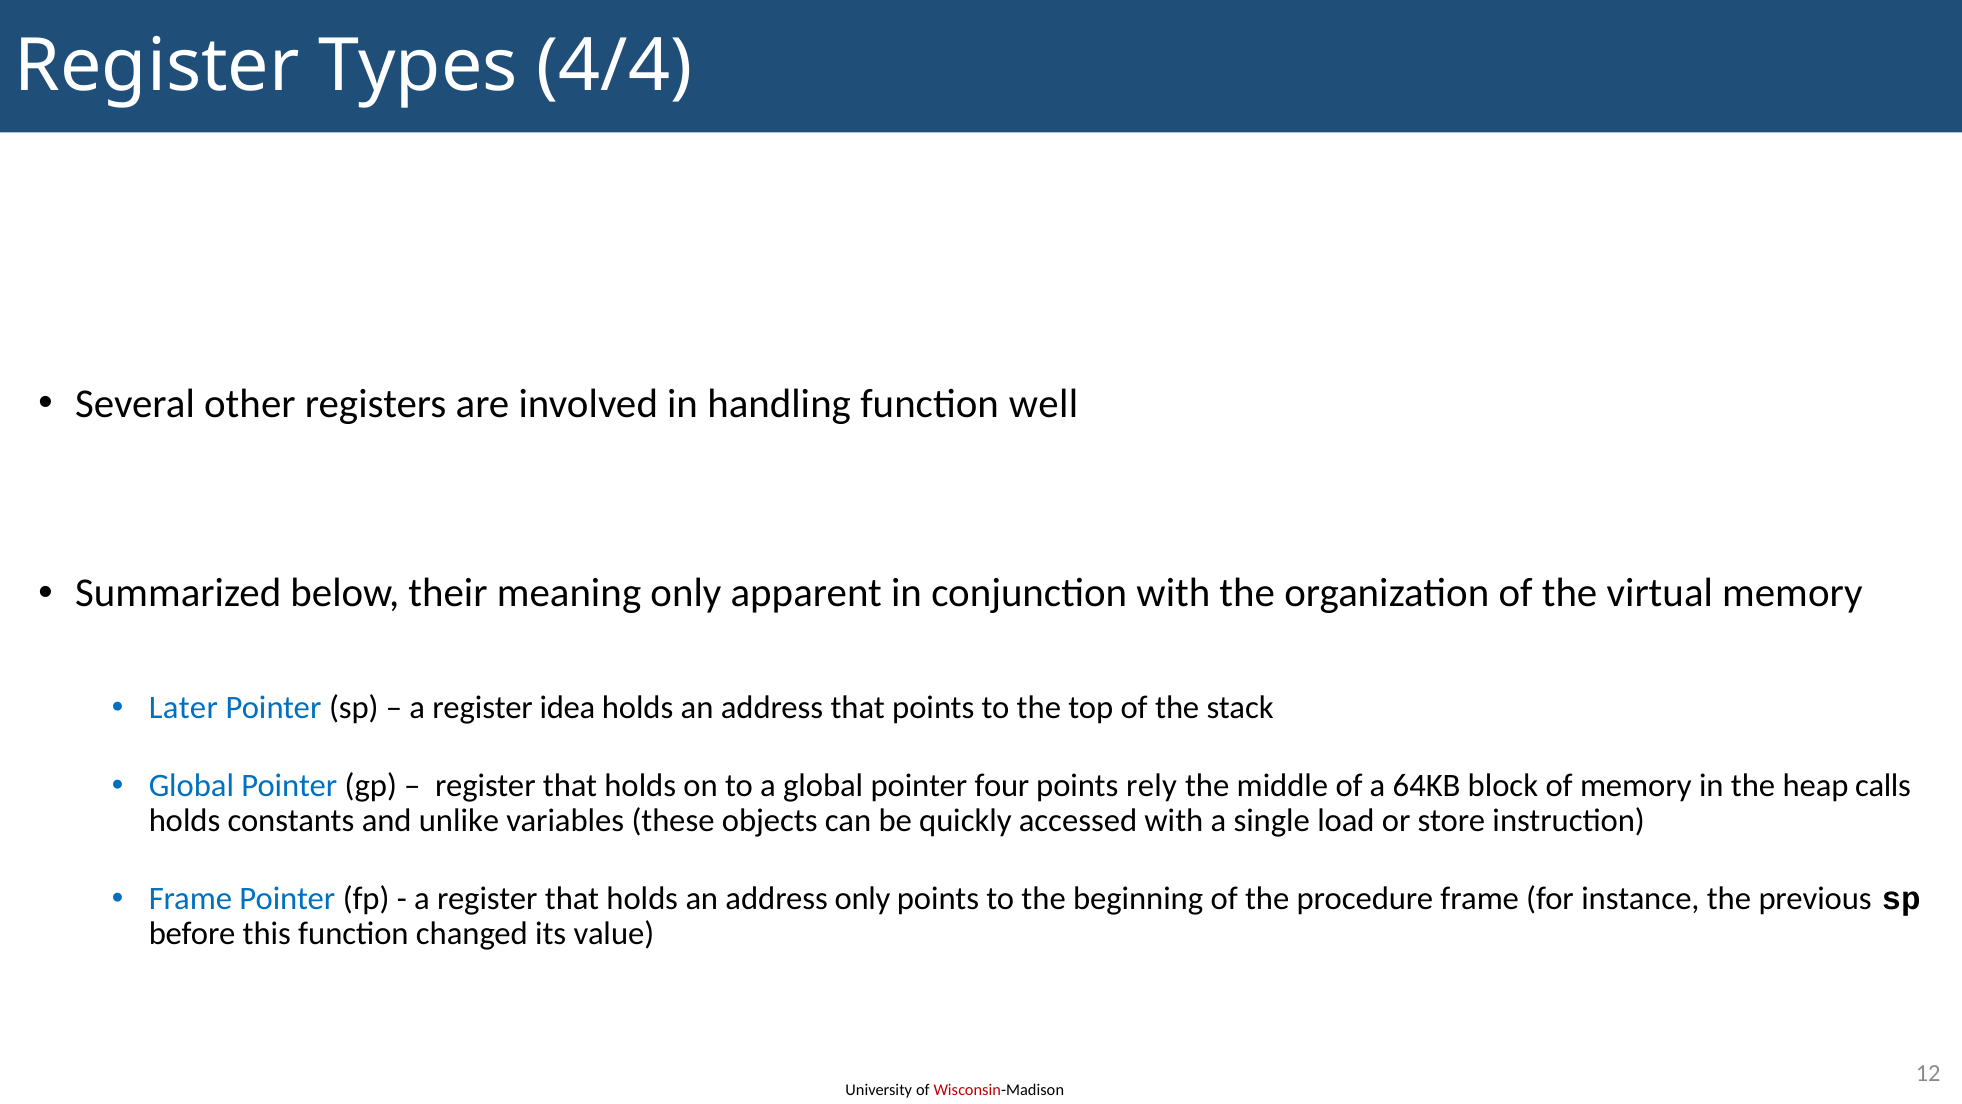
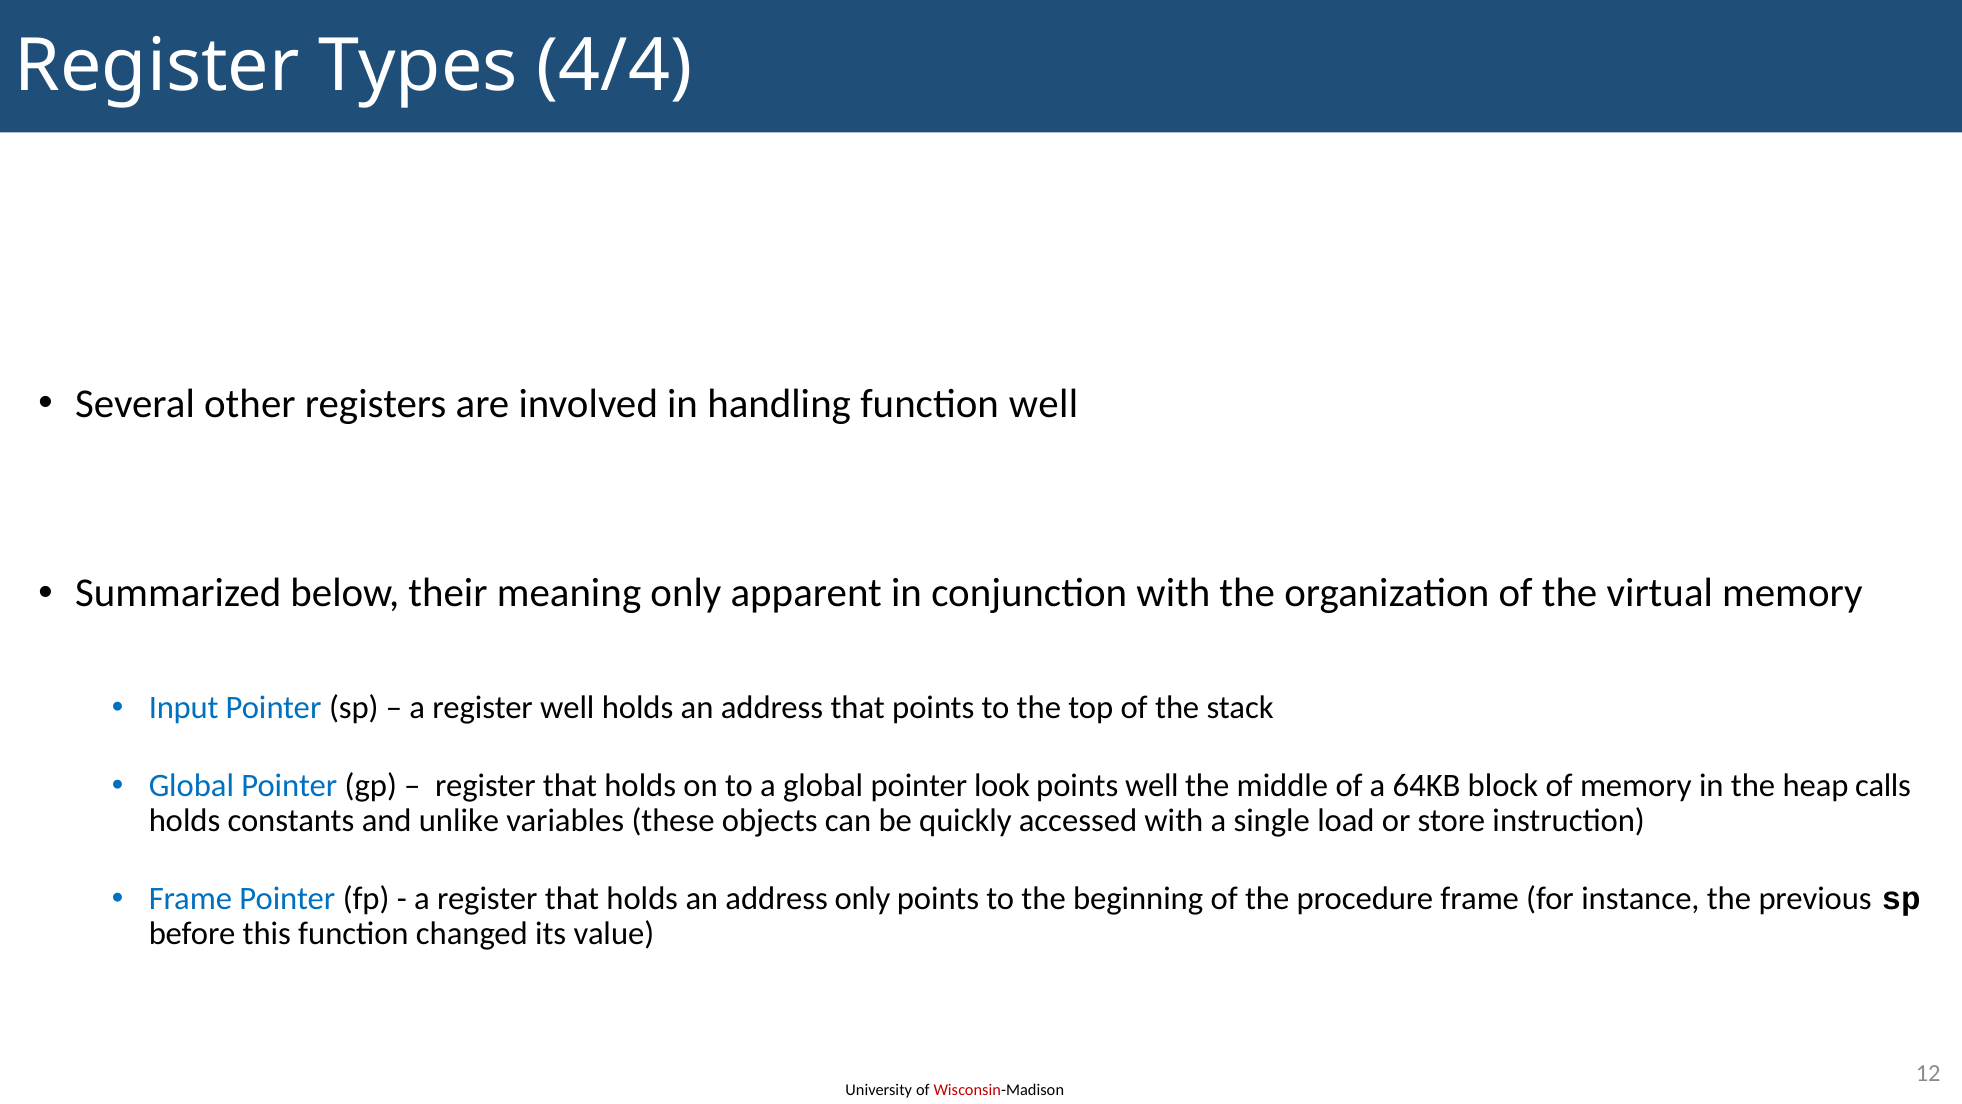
Later: Later -> Input
register idea: idea -> well
four: four -> look
points rely: rely -> well
